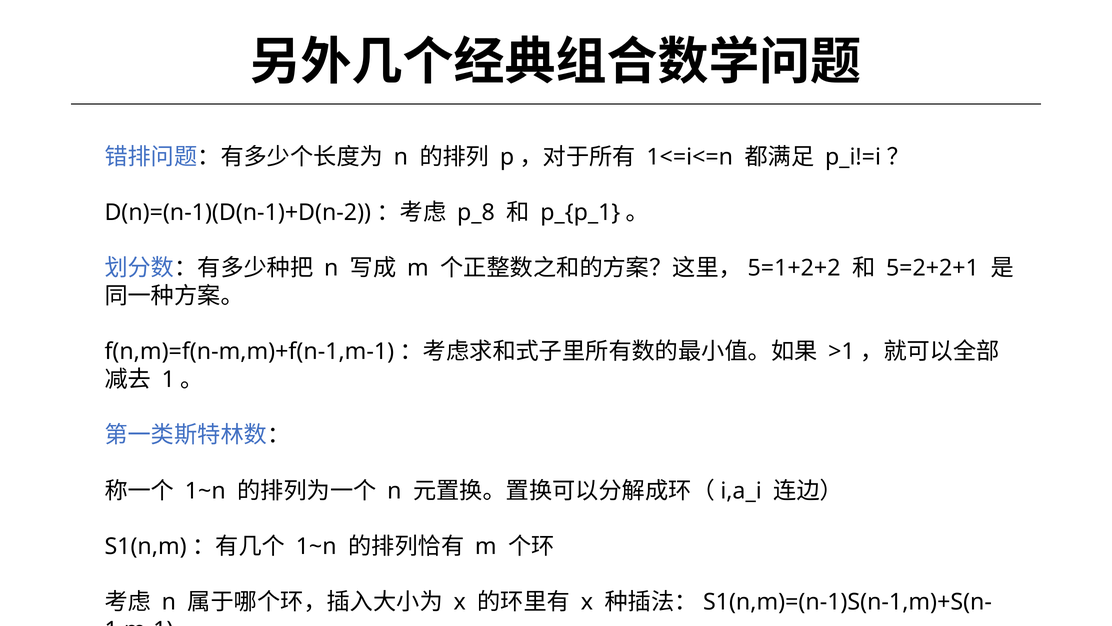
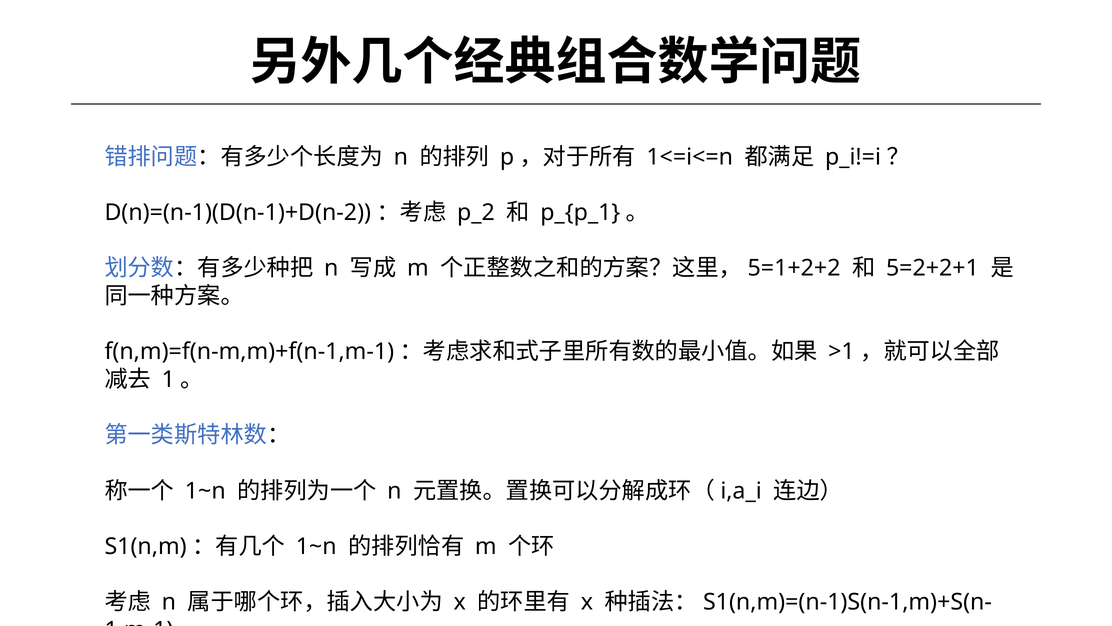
p_8: p_8 -> p_2
